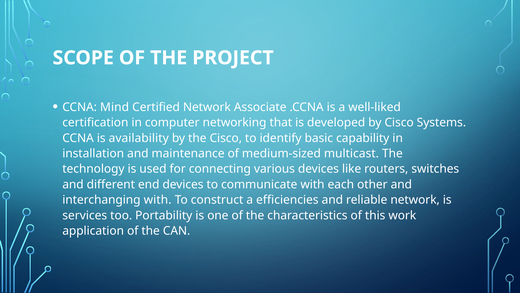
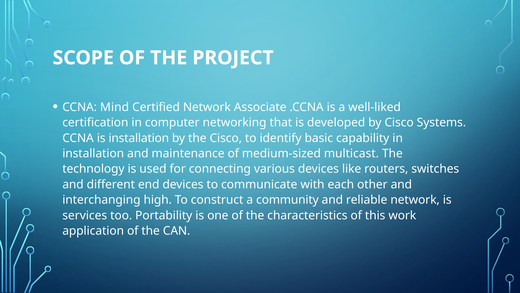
is availability: availability -> installation
interchanging with: with -> high
efficiencies: efficiencies -> community
